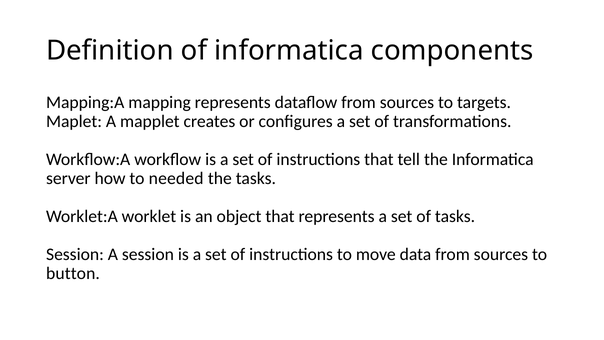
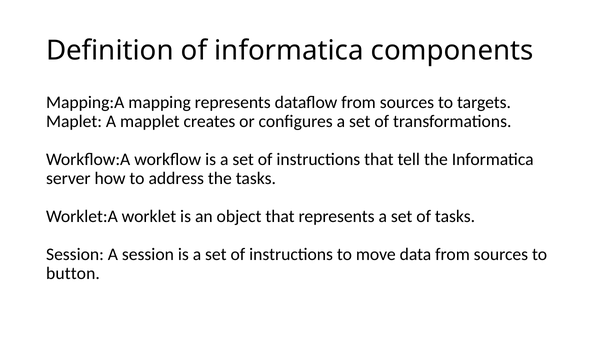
needed: needed -> address
